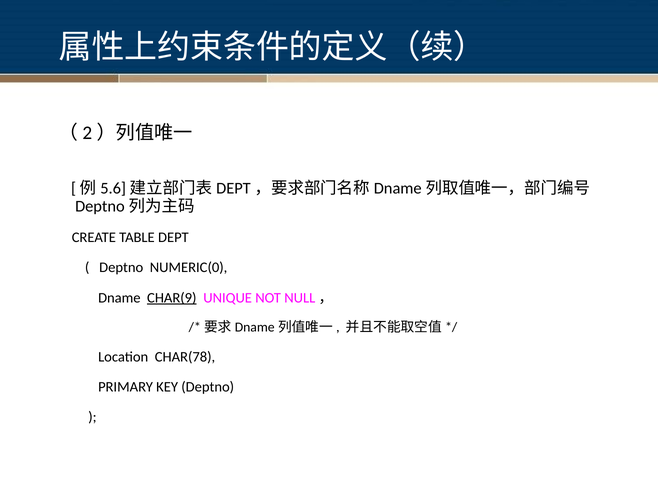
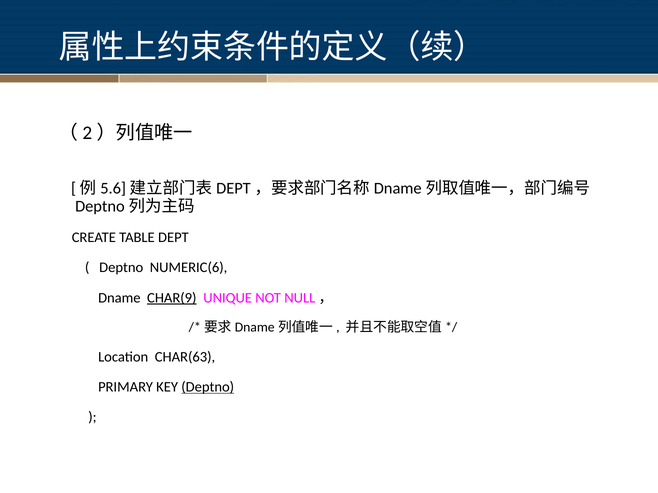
NUMERIC(0: NUMERIC(0 -> NUMERIC(6
CHAR(78: CHAR(78 -> CHAR(63
Deptno at (208, 387) underline: none -> present
